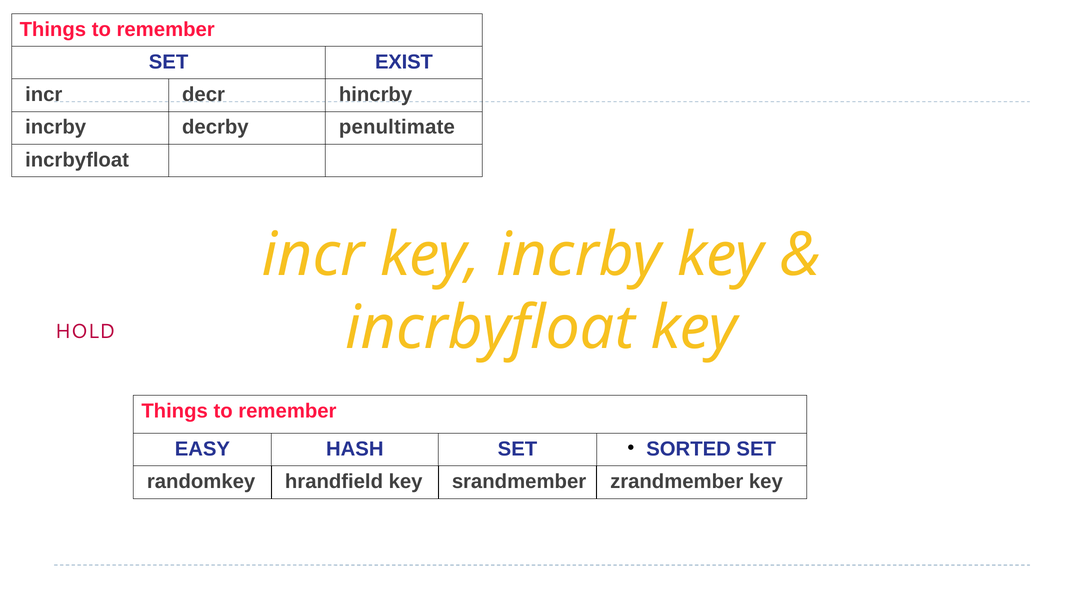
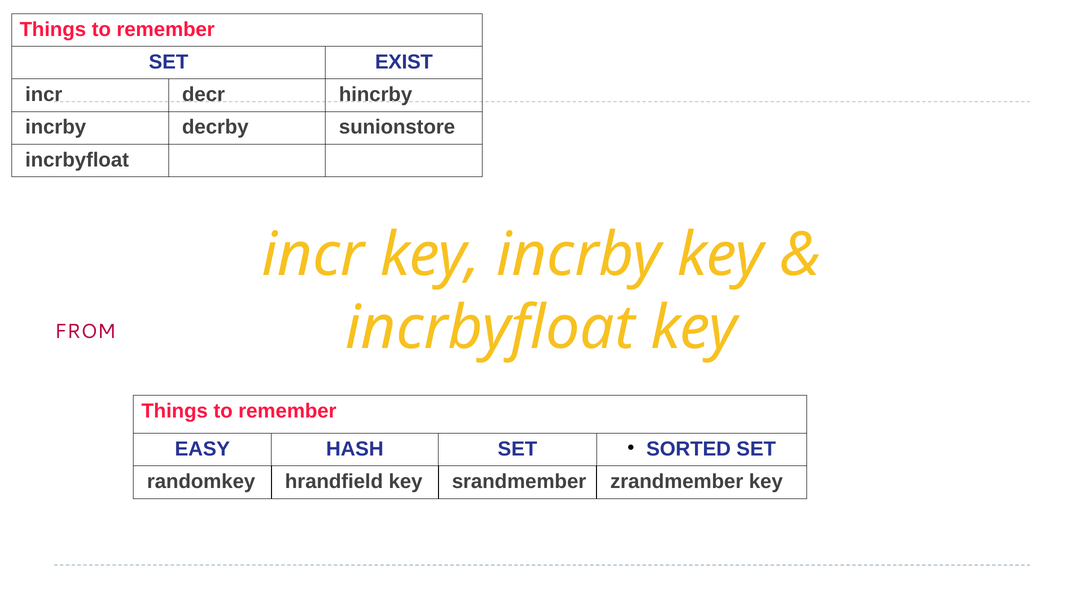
penultimate: penultimate -> sunionstore
HOLD: HOLD -> FROM
